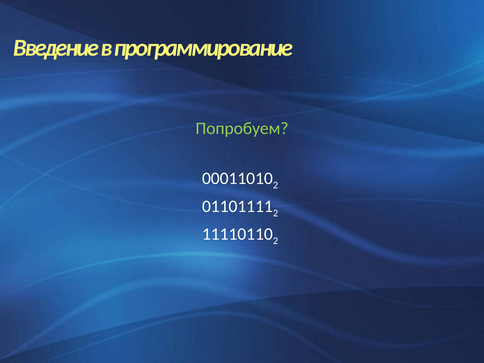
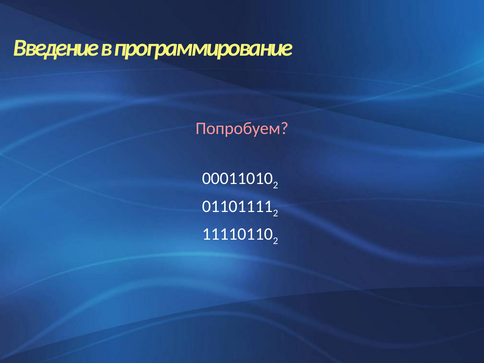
Попробуем colour: light green -> pink
